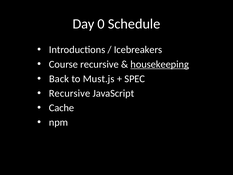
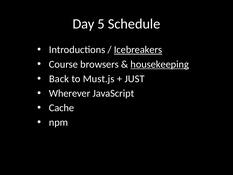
0: 0 -> 5
Icebreakers underline: none -> present
Course recursive: recursive -> browsers
SPEC: SPEC -> JUST
Recursive at (70, 93): Recursive -> Wherever
